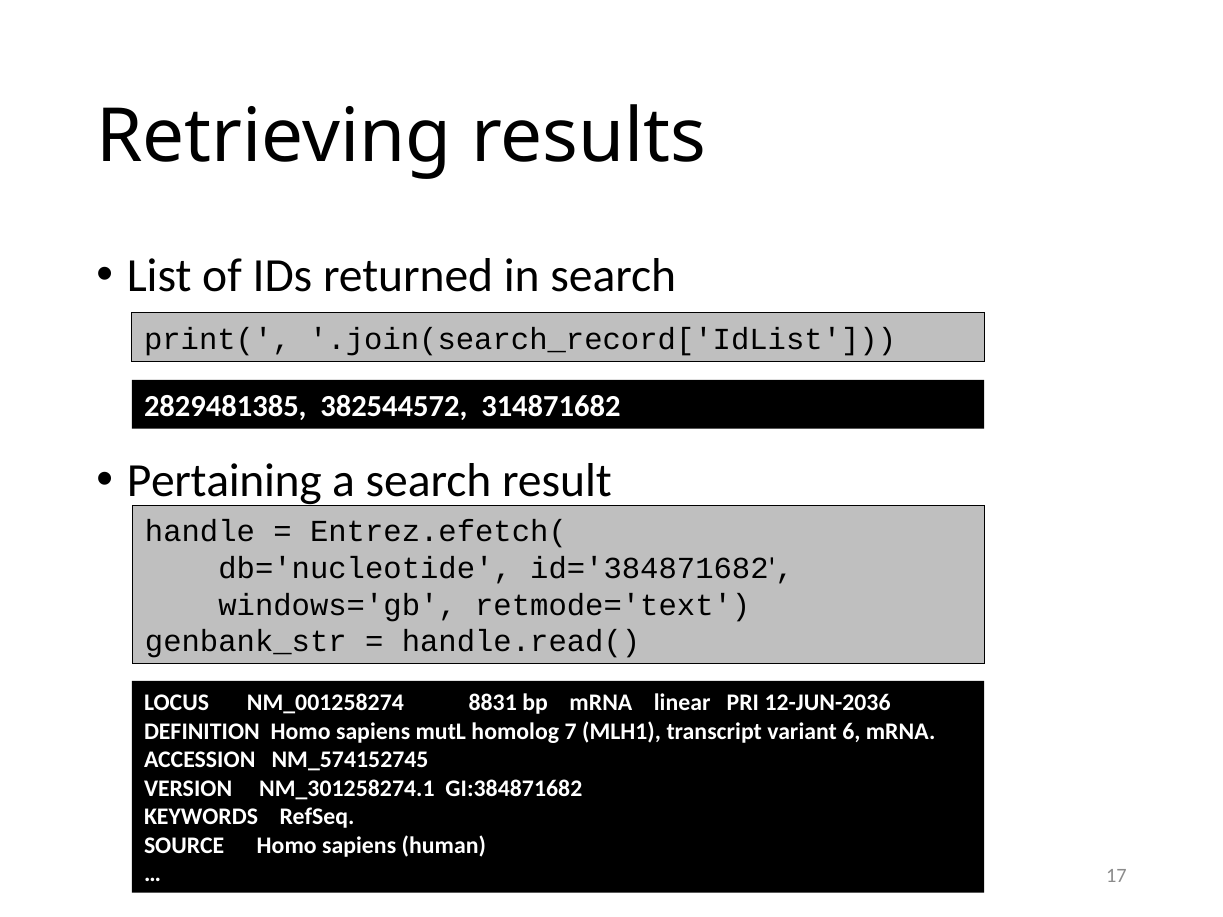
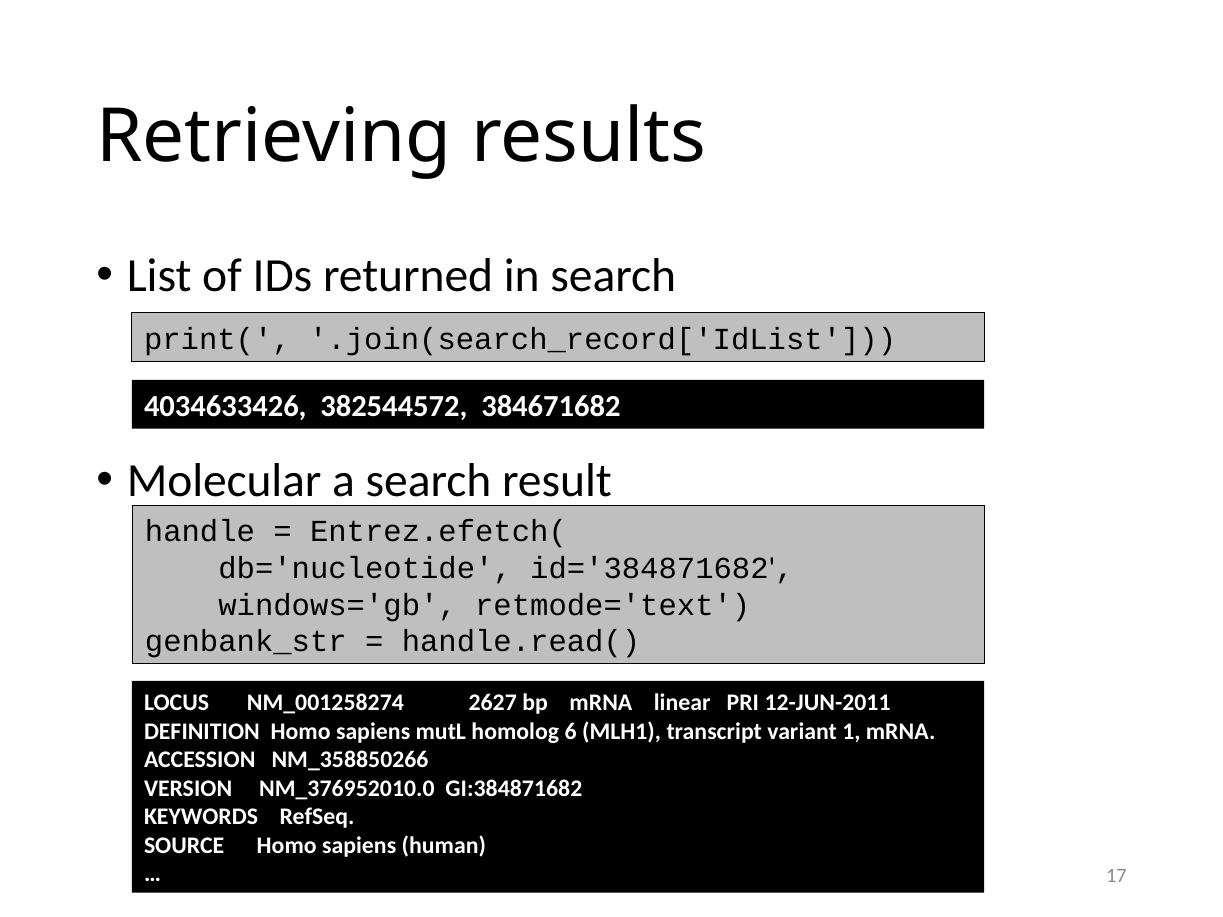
2829481385: 2829481385 -> 4034633426
314871682: 314871682 -> 384671682
Pertaining: Pertaining -> Molecular
8831: 8831 -> 2627
12-JUN-2036: 12-JUN-2036 -> 12-JUN-2011
7: 7 -> 6
6: 6 -> 1
NM_574152745: NM_574152745 -> NM_358850266
NM_301258274.1: NM_301258274.1 -> NM_376952010.0
